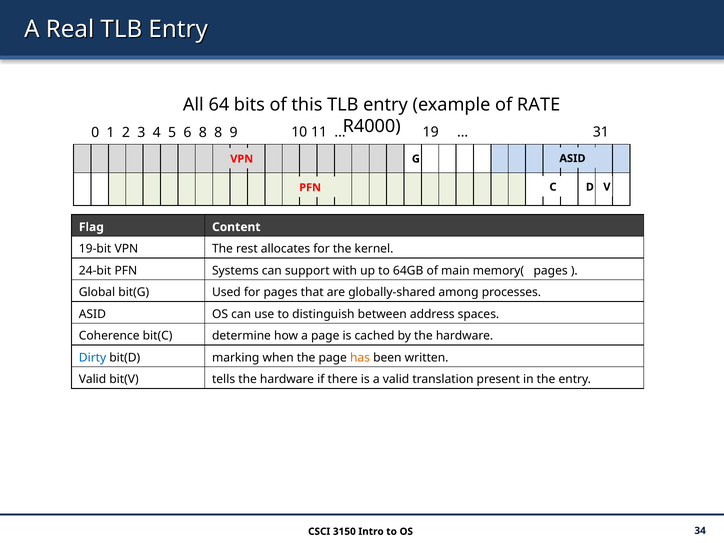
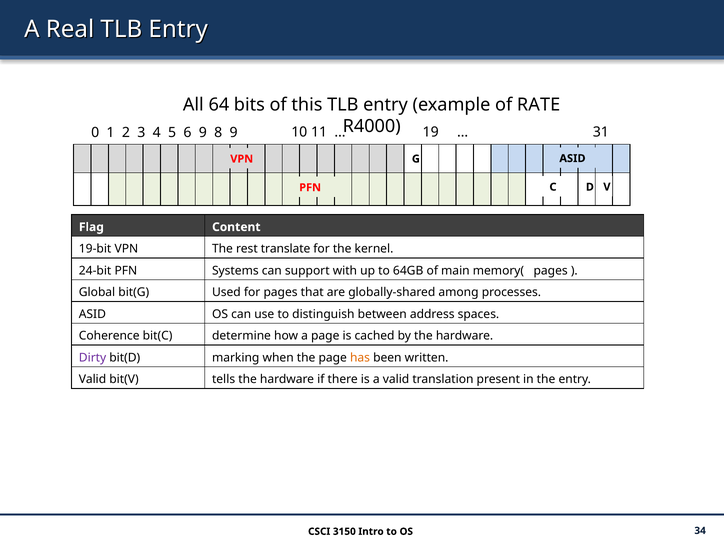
6 8: 8 -> 9
allocates: allocates -> translate
Dirty colour: blue -> purple
